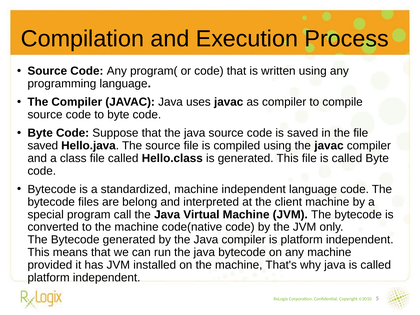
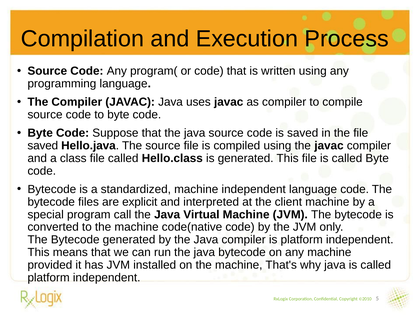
belong: belong -> explicit
